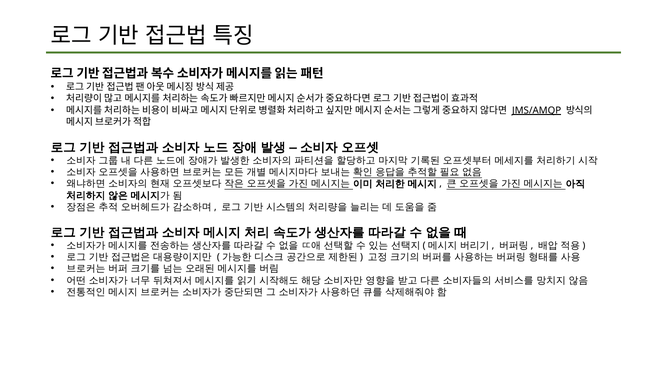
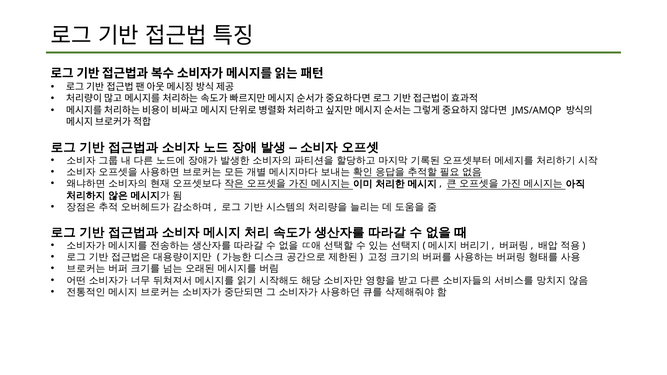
JMS/AMQP underline: present -> none
